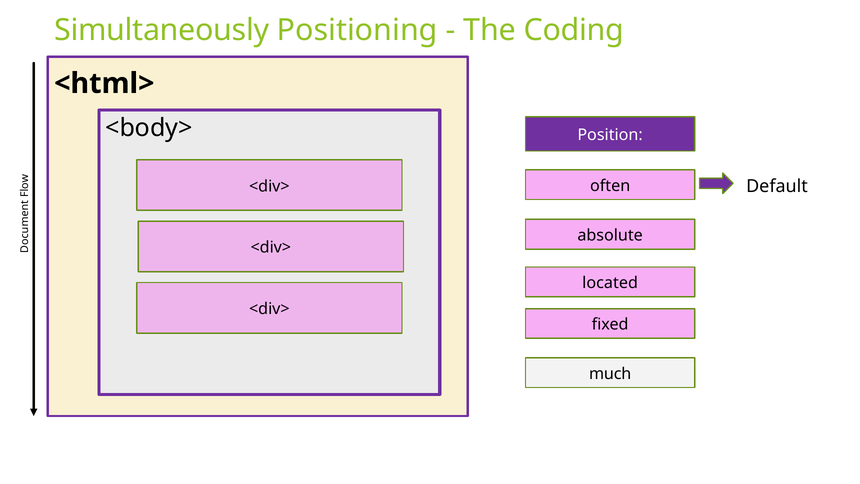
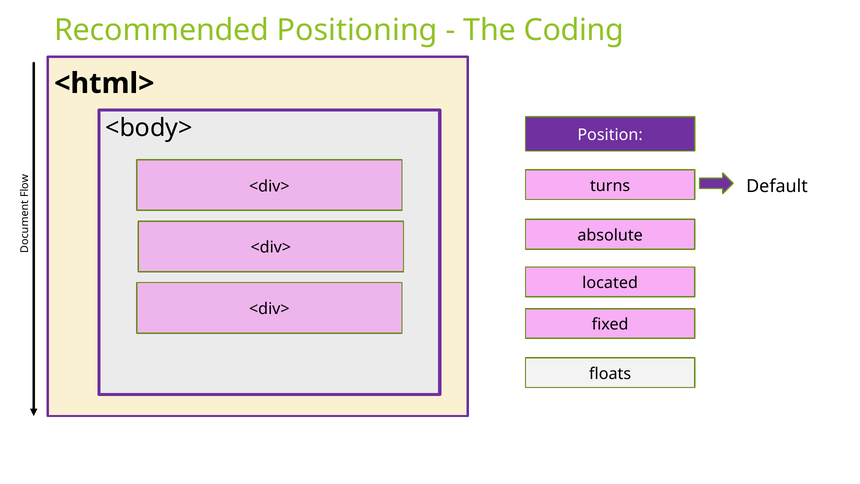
Simultaneously: Simultaneously -> Recommended
often: often -> turns
much: much -> floats
